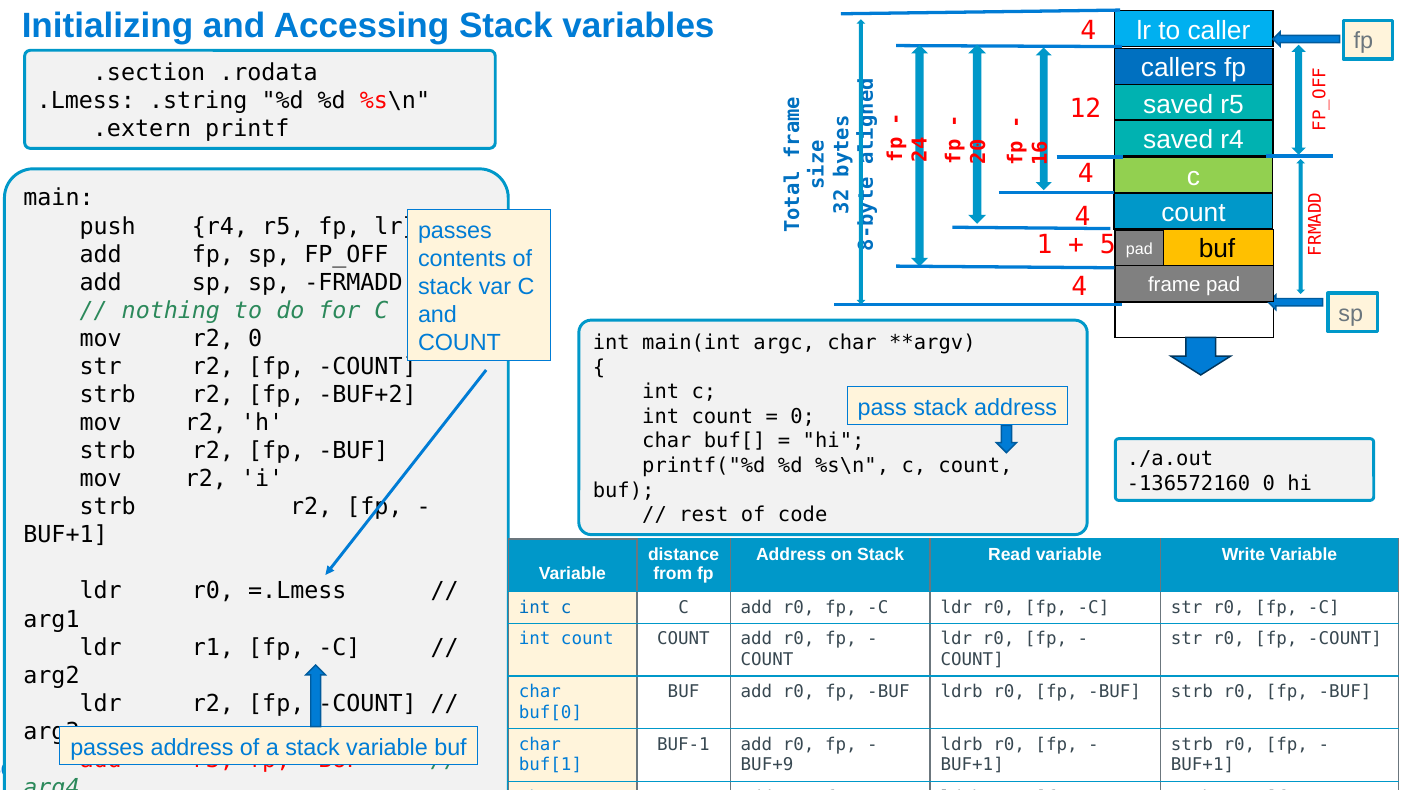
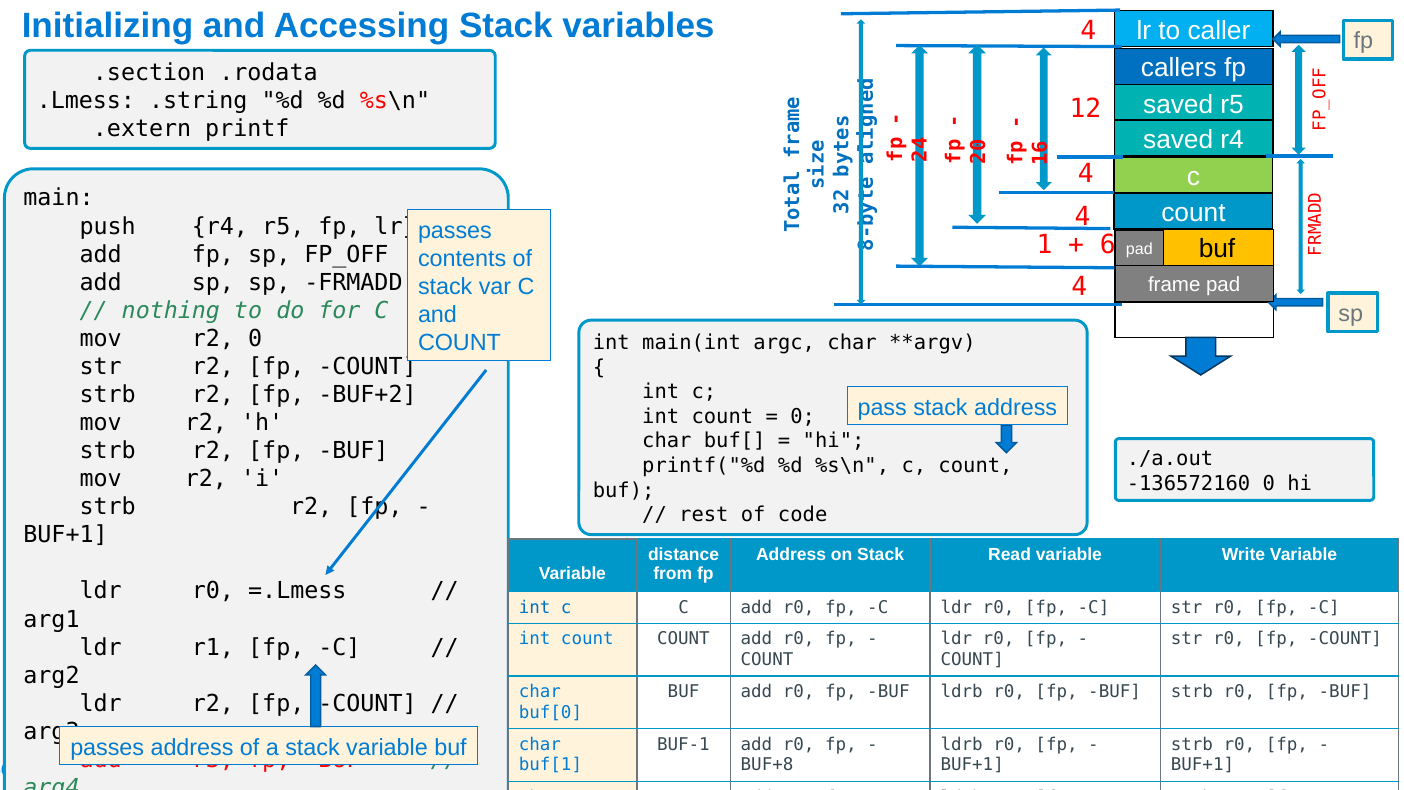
5 at (1108, 245): 5 -> 6
BUF+9: BUF+9 -> BUF+8
